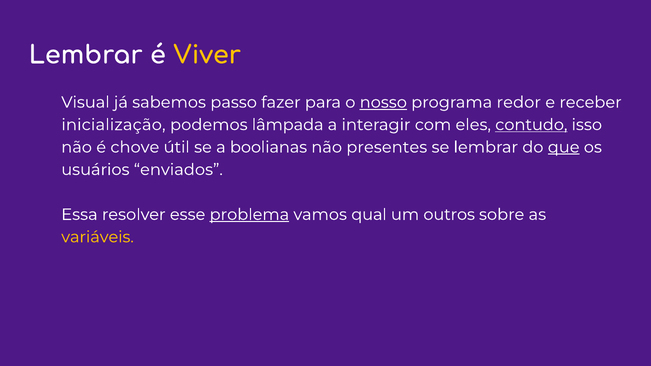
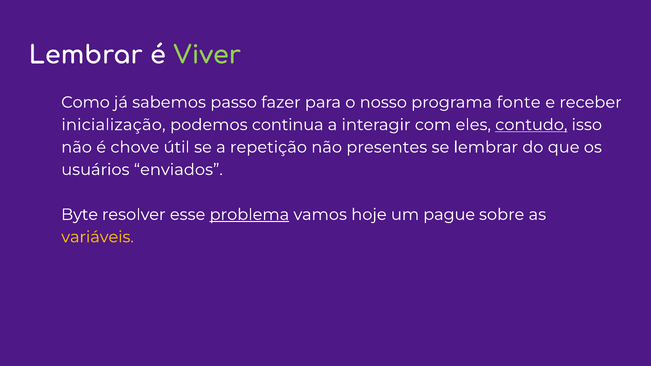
Viver colour: yellow -> light green
Visual: Visual -> Como
nosso underline: present -> none
redor: redor -> fonte
lâmpada: lâmpada -> continua
boolianas: boolianas -> repetição
que underline: present -> none
Essa: Essa -> Byte
qual: qual -> hoje
outros: outros -> pague
